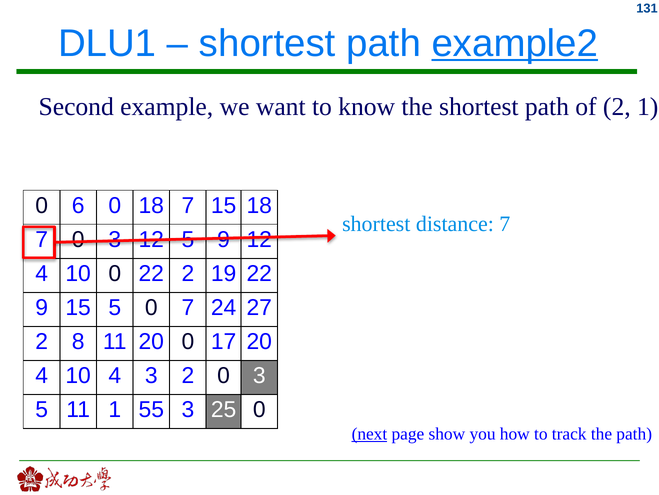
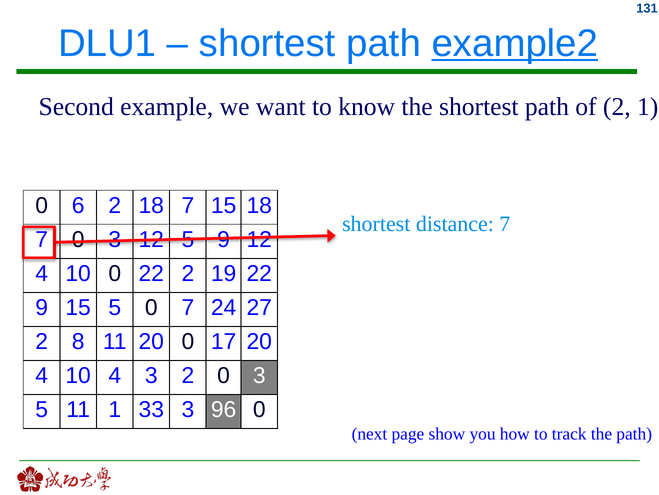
6 0: 0 -> 2
55: 55 -> 33
25: 25 -> 96
next underline: present -> none
